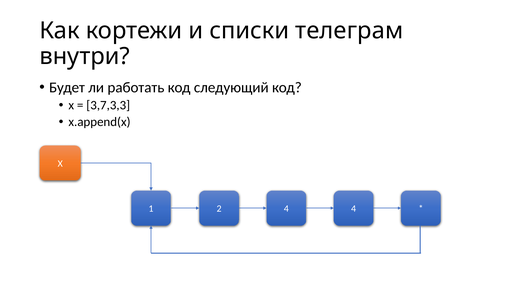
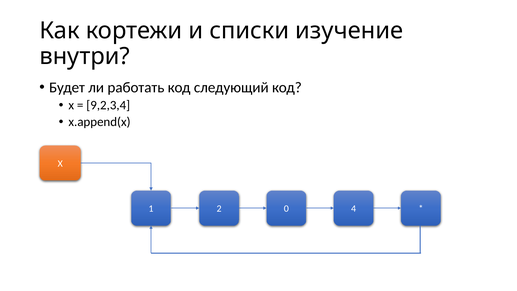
телеграм: телеграм -> изучение
3,7,3,3: 3,7,3,3 -> 9,2,3,4
2 4: 4 -> 0
